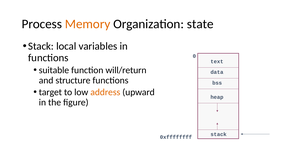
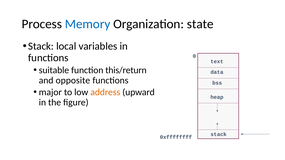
Memory colour: orange -> blue
will/return: will/return -> this/return
structure: structure -> opposite
target: target -> major
